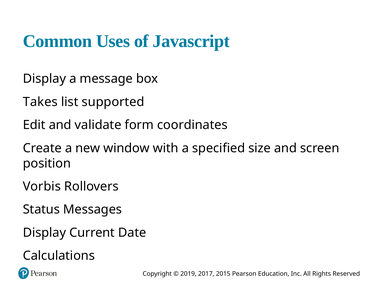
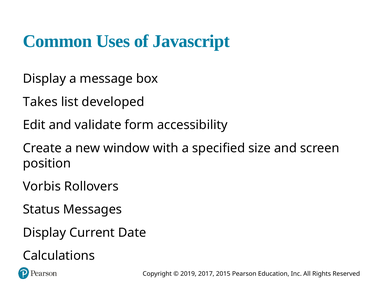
supported: supported -> developed
coordinates: coordinates -> accessibility
